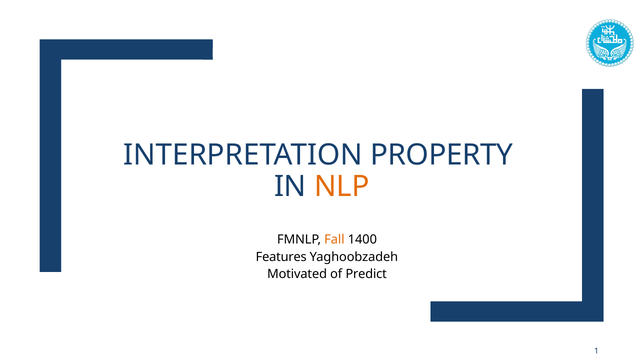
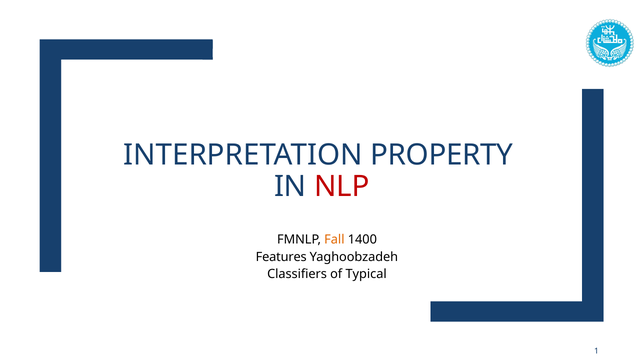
NLP colour: orange -> red
Motivated: Motivated -> Classifiers
Predict: Predict -> Typical
